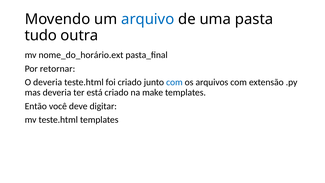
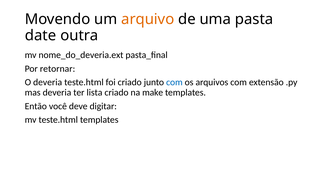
arquivo colour: blue -> orange
tudo: tudo -> date
nome_do_horário.ext: nome_do_horário.ext -> nome_do_deveria.ext
está: está -> lista
